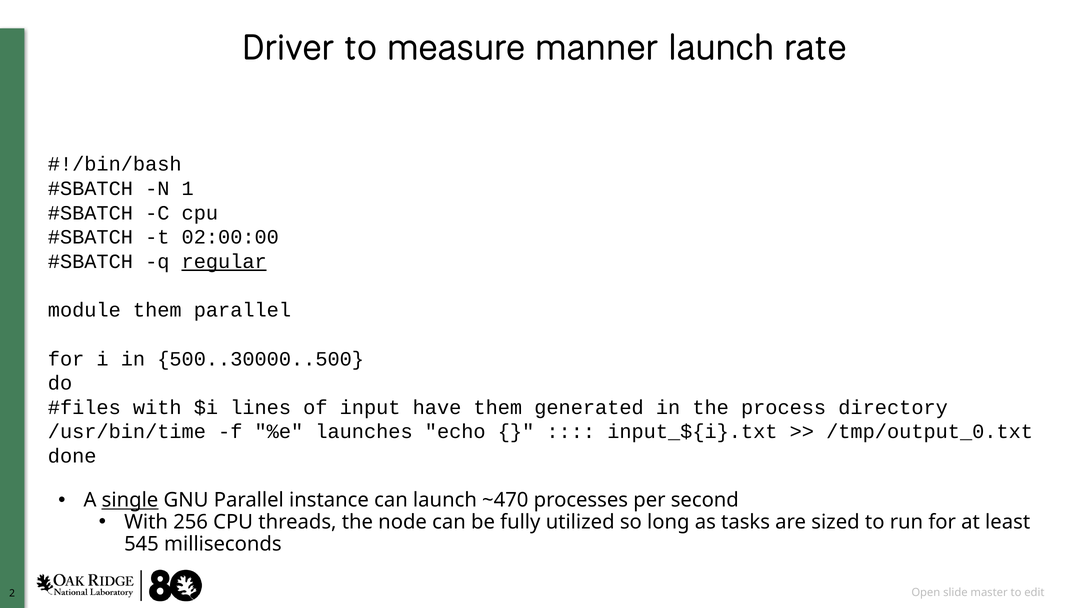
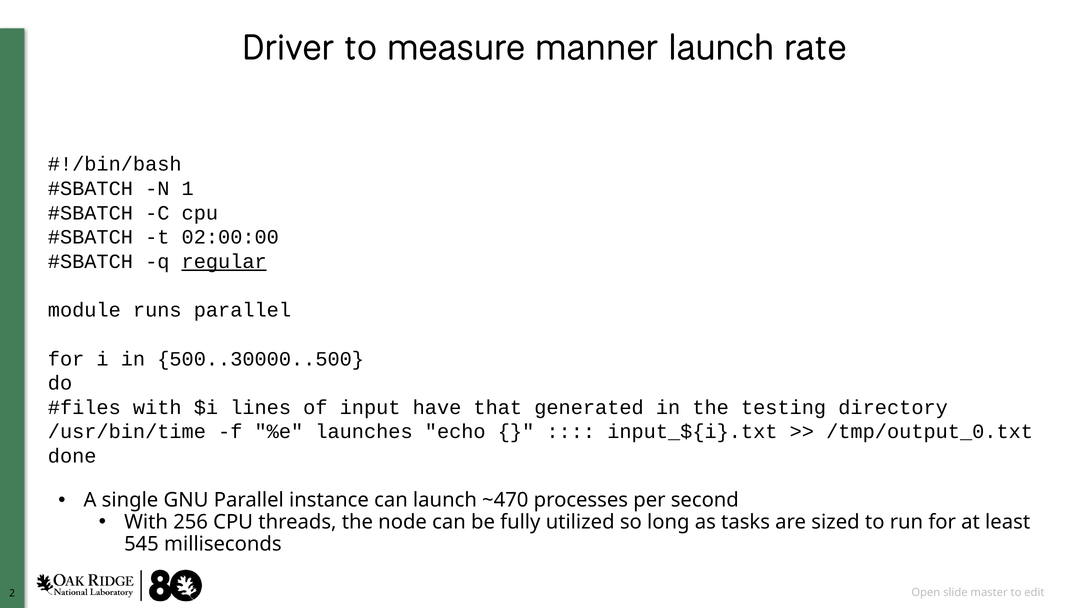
module them: them -> runs
have them: them -> that
process: process -> testing
single underline: present -> none
